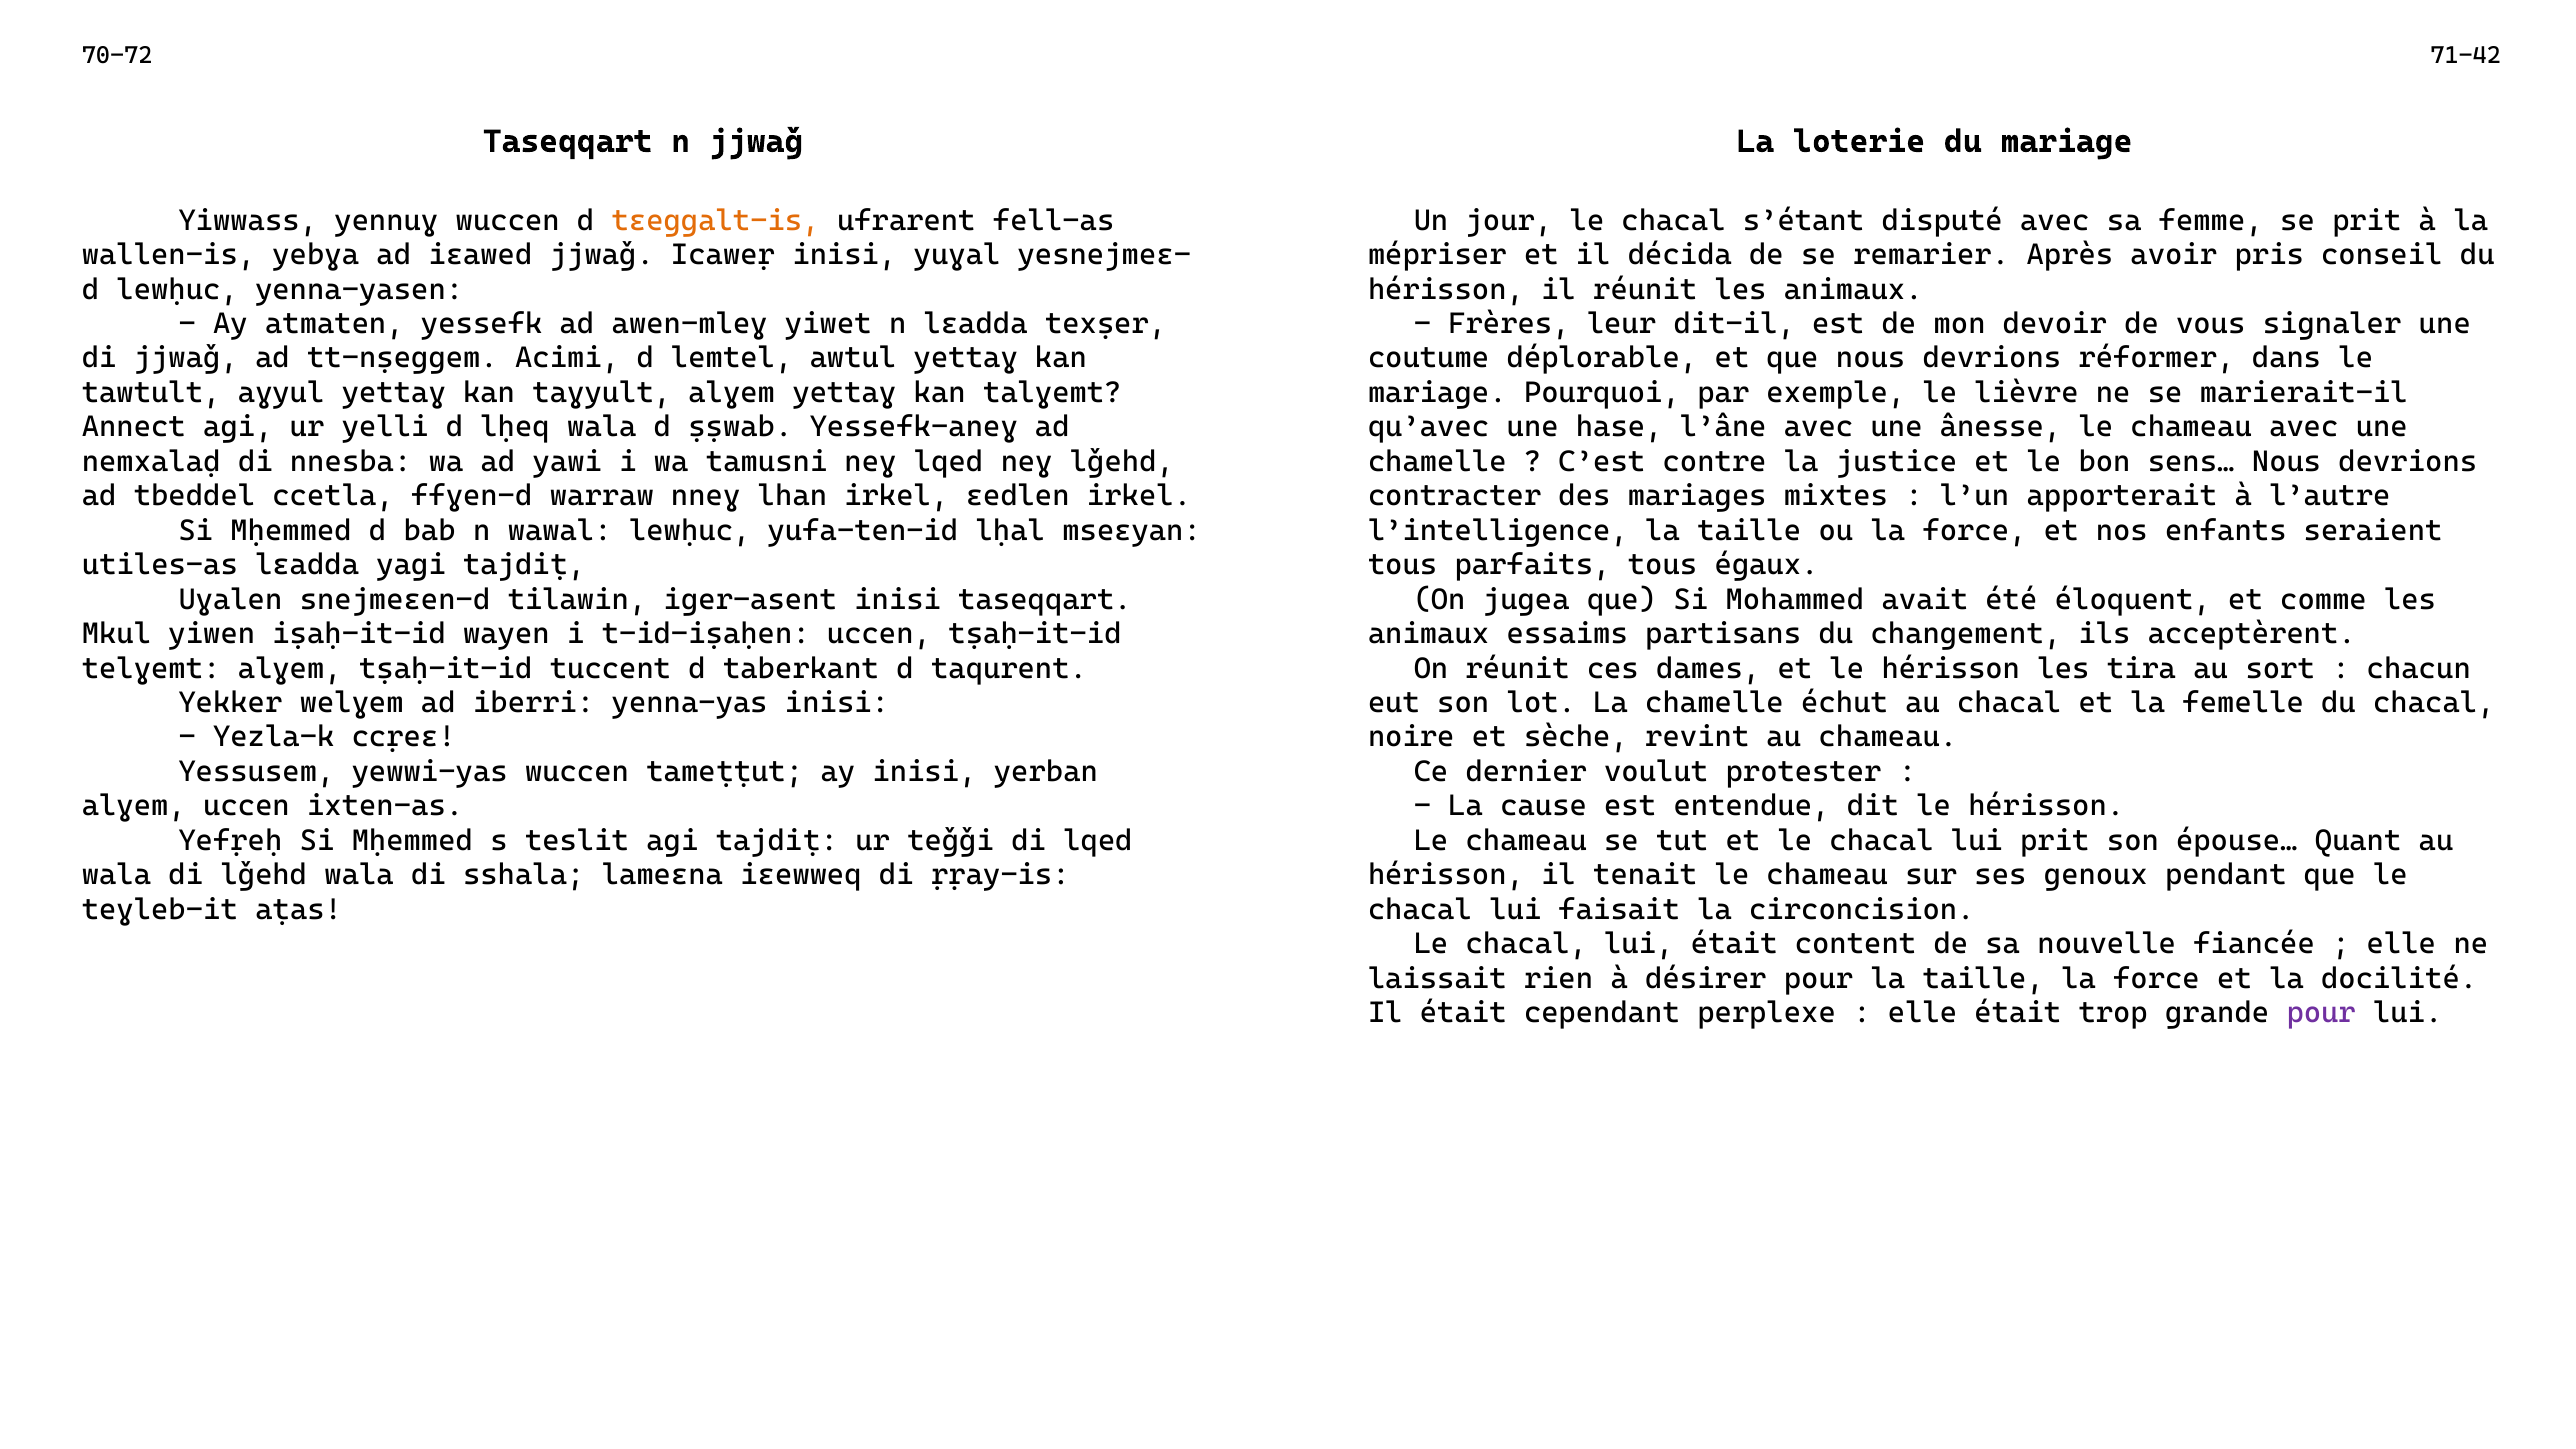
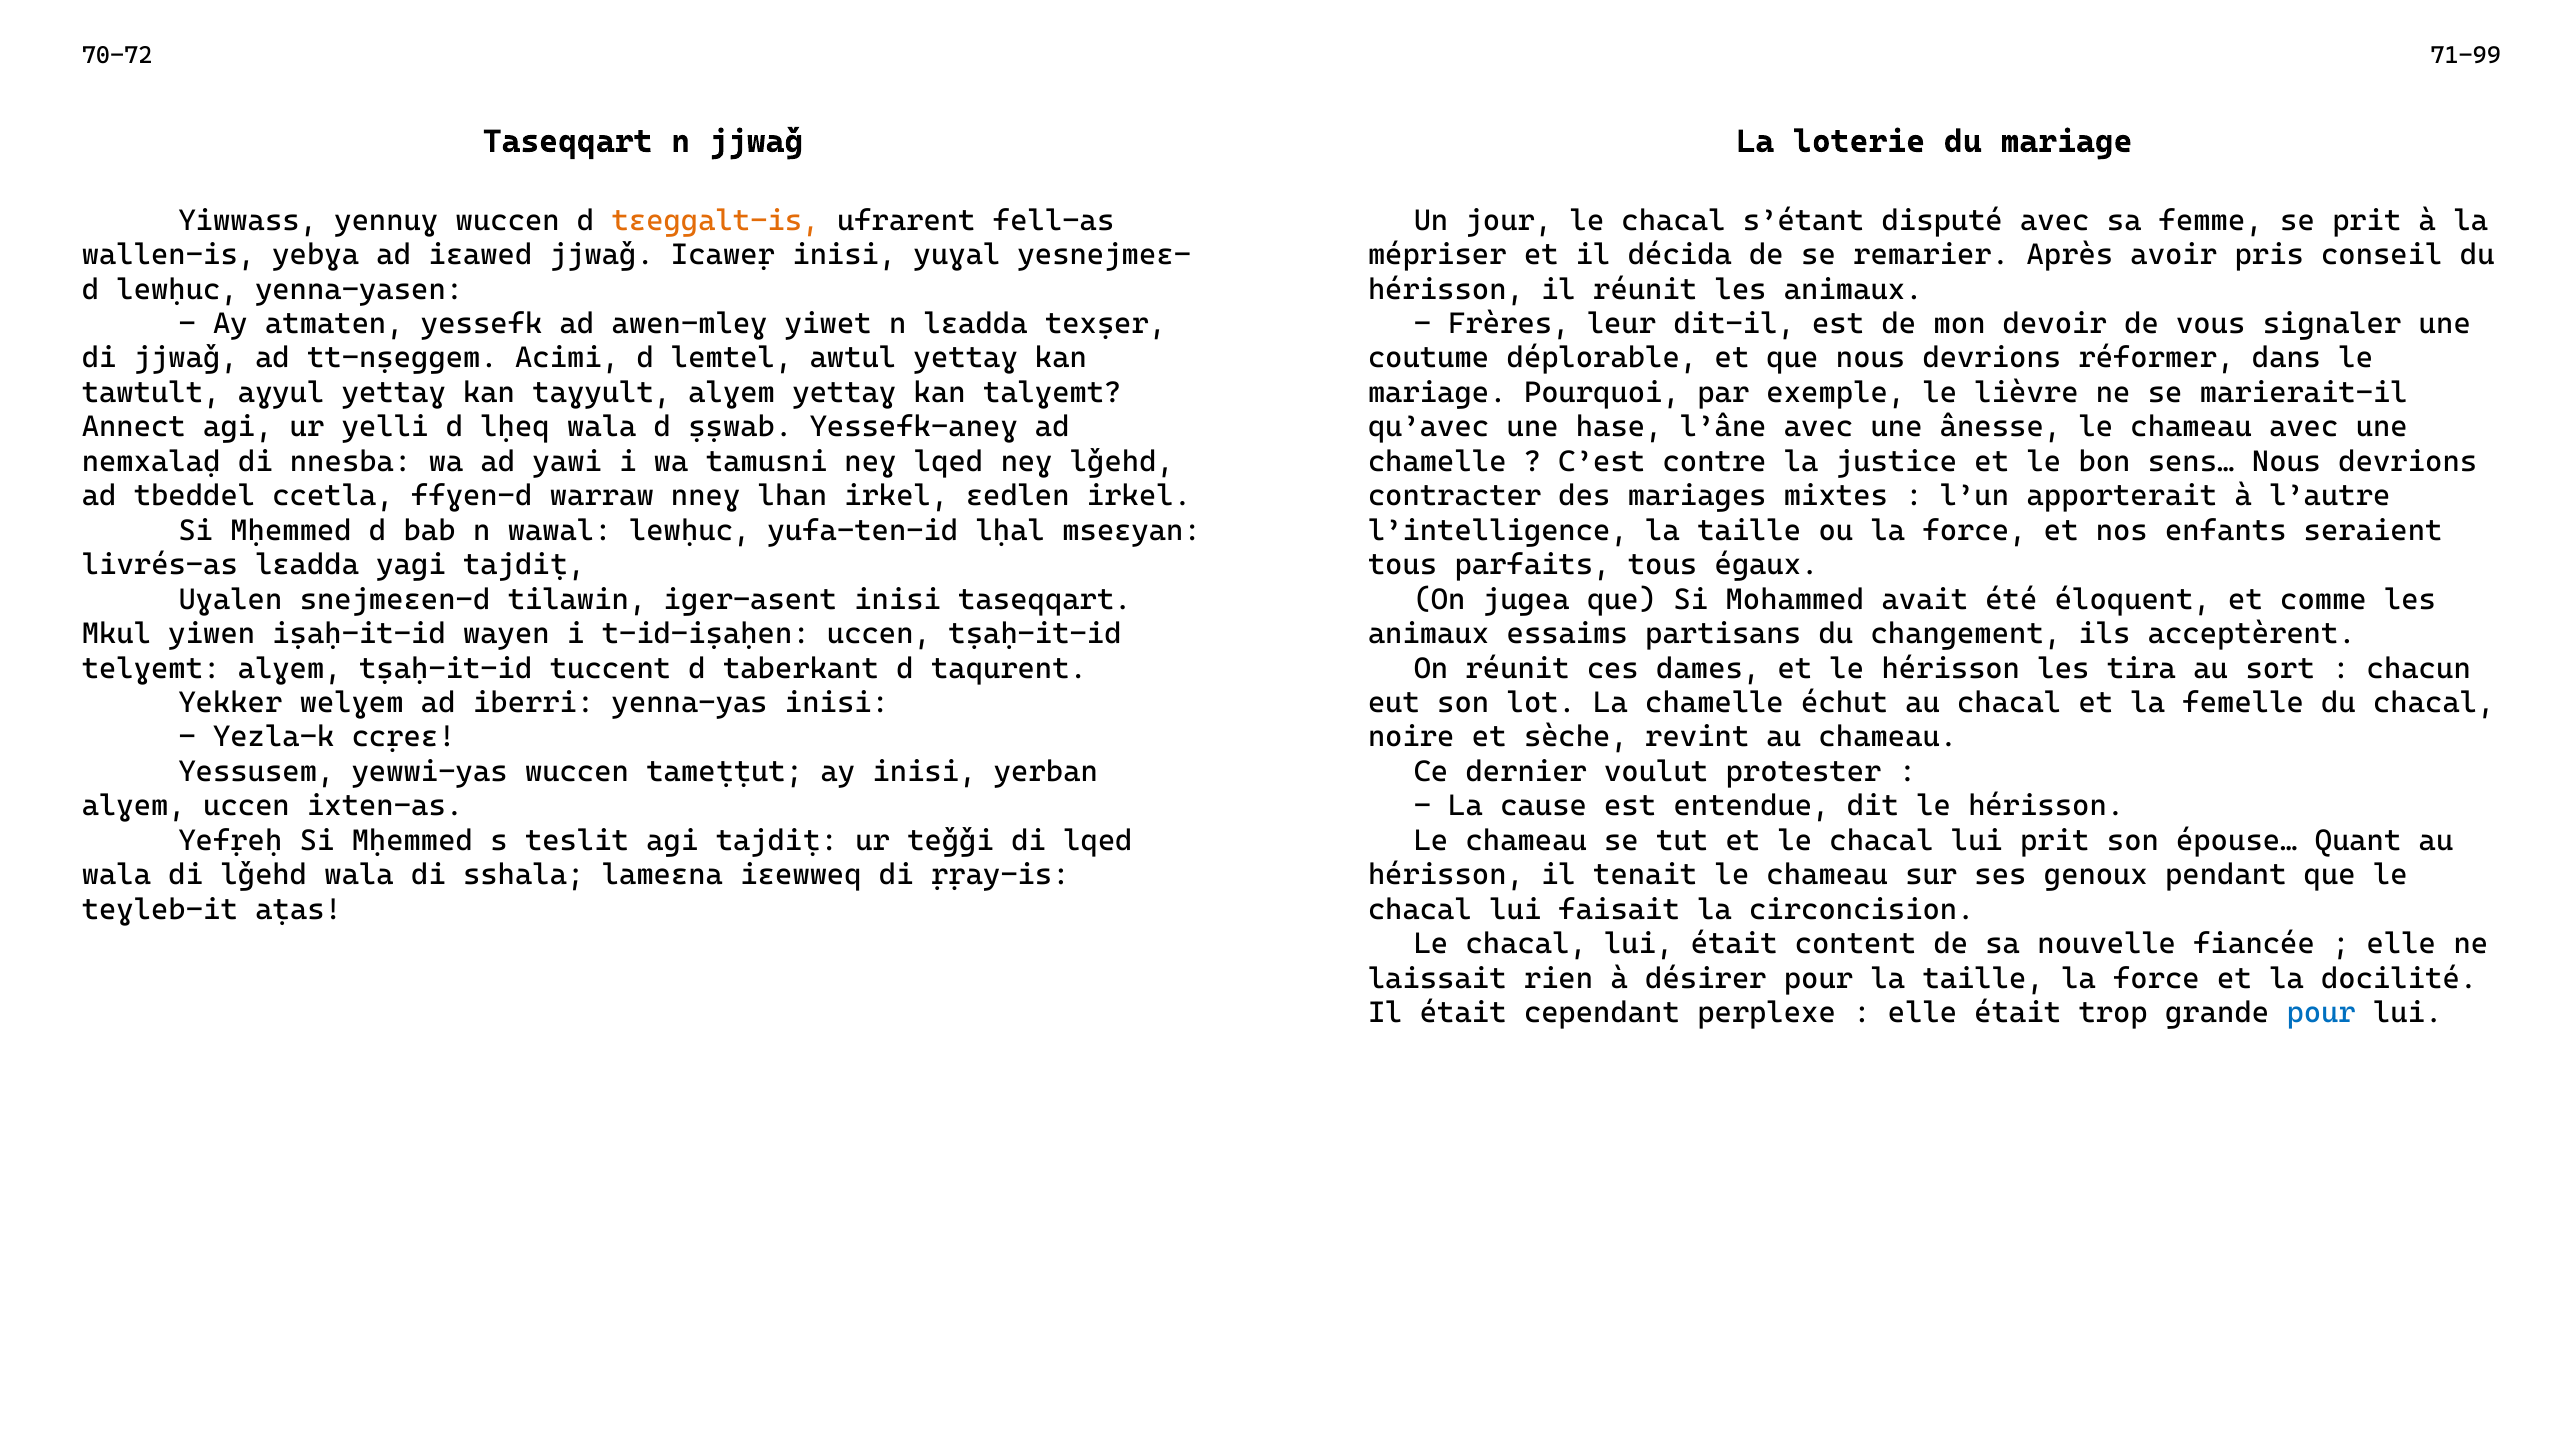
71-42: 71-42 -> 71-99
utiles-as: utiles-as -> livrés-as
pour at (2321, 1013) colour: purple -> blue
